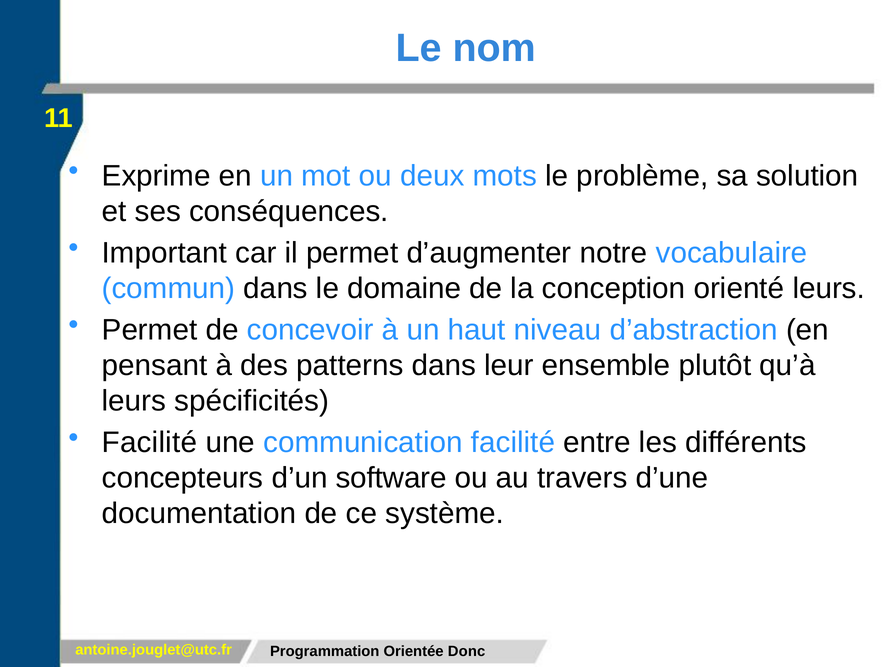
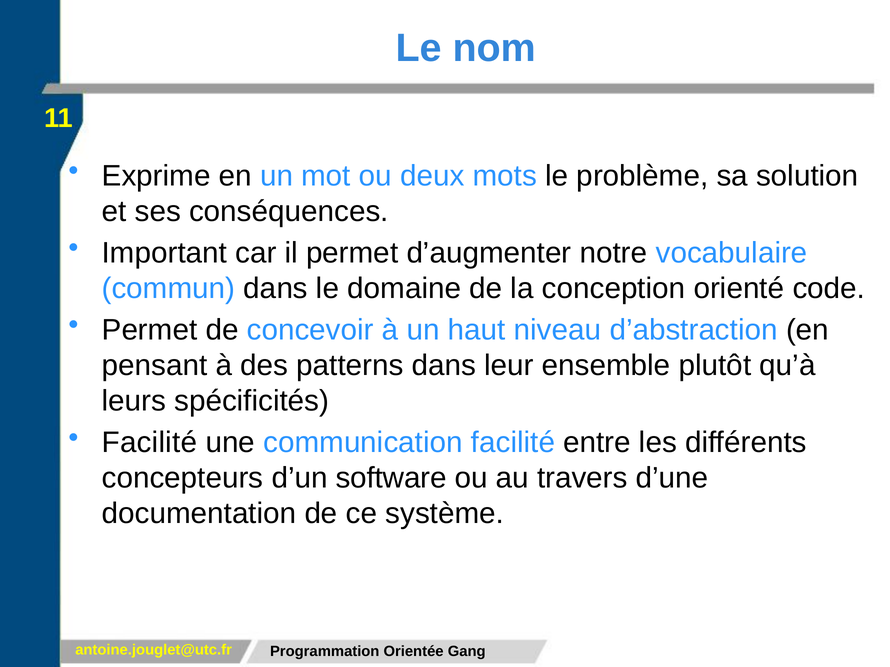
orienté leurs: leurs -> code
Donc: Donc -> Gang
